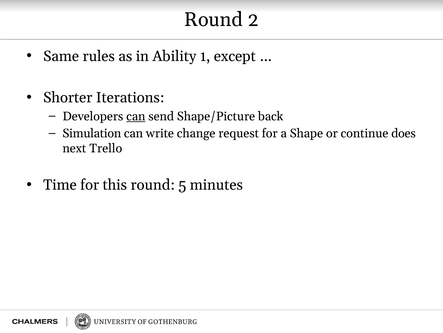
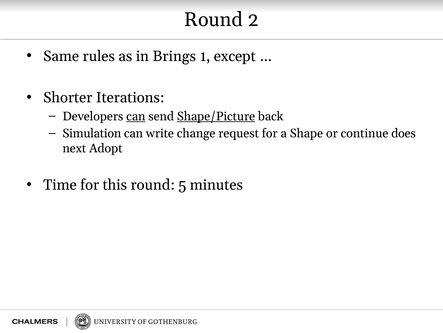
Ability: Ability -> Brings
Shape/Picture underline: none -> present
Trello: Trello -> Adopt
